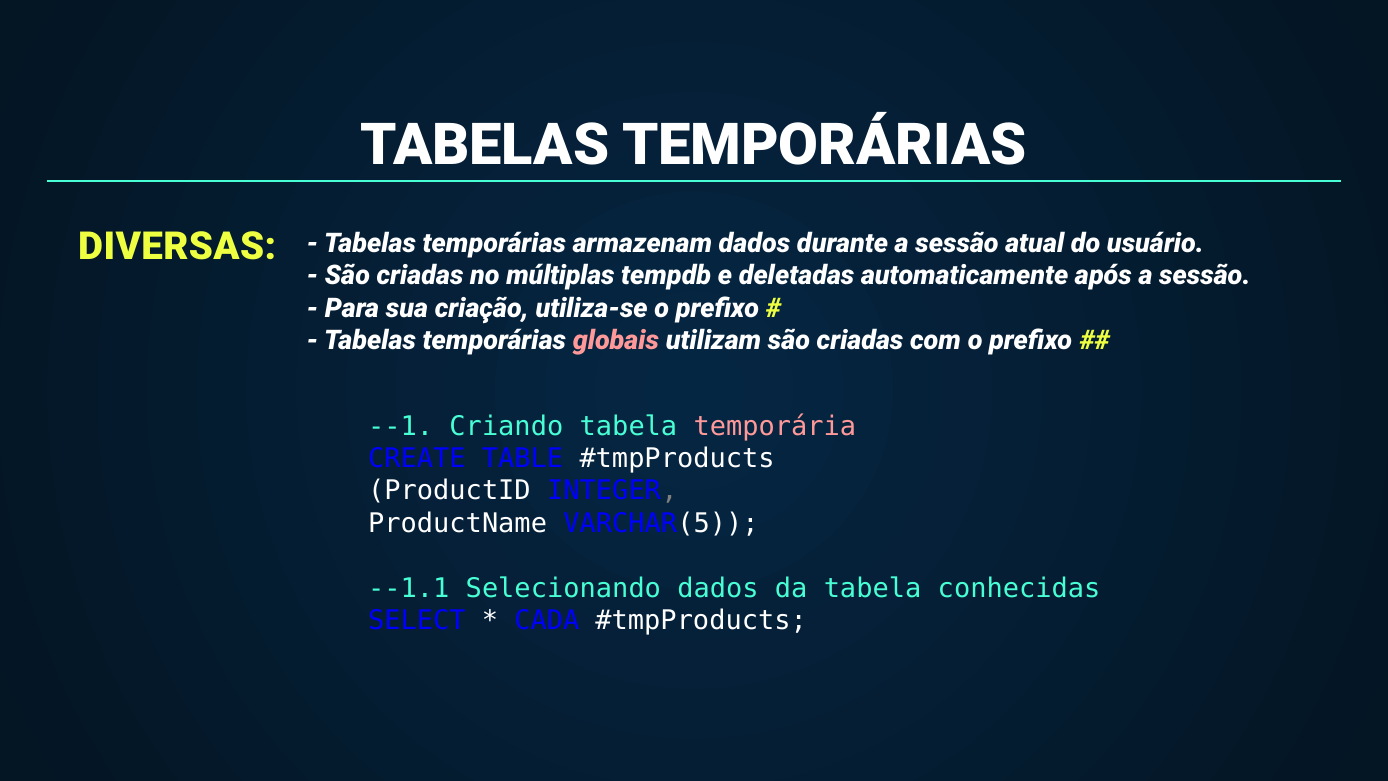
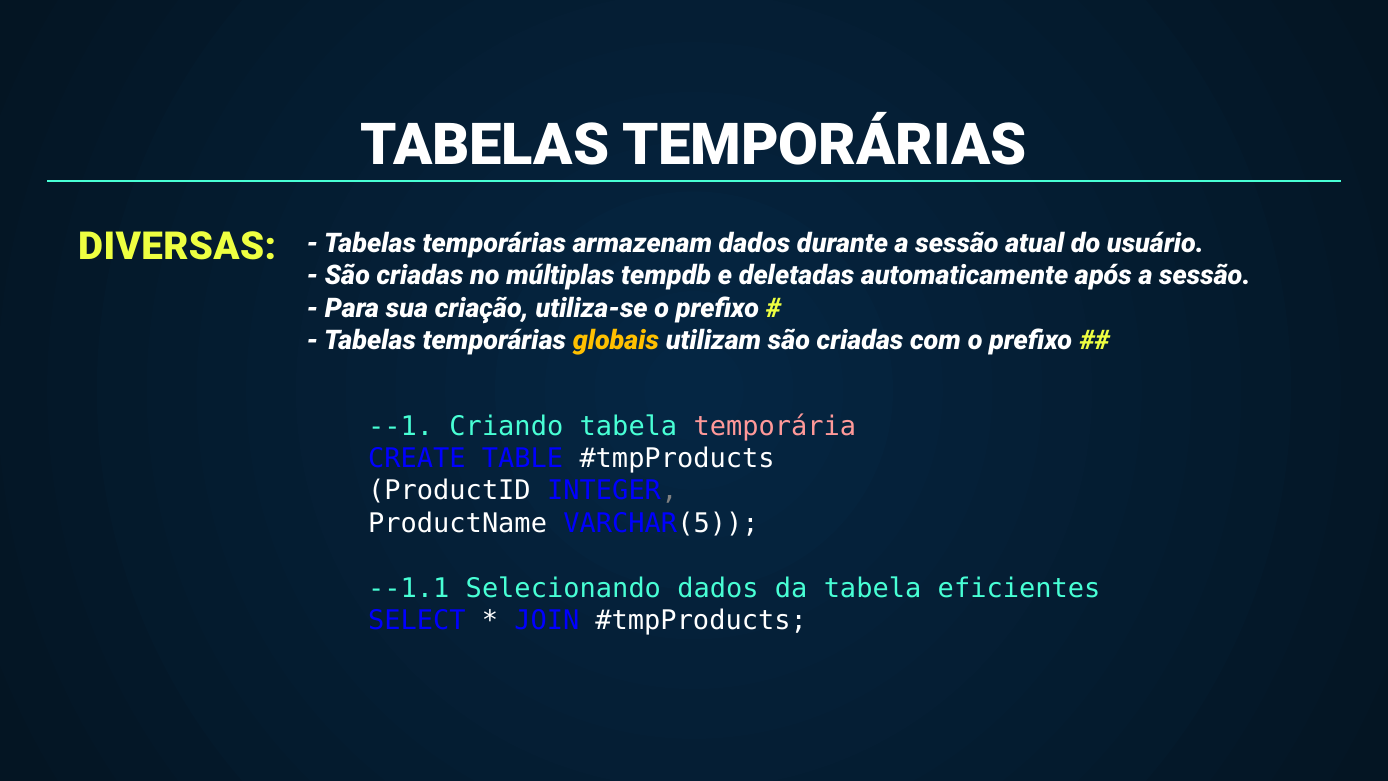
globais colour: pink -> yellow
conhecidas: conhecidas -> eficientes
CADA: CADA -> JOIN
